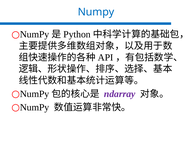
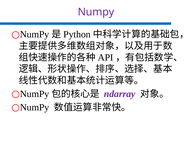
Numpy colour: blue -> purple
